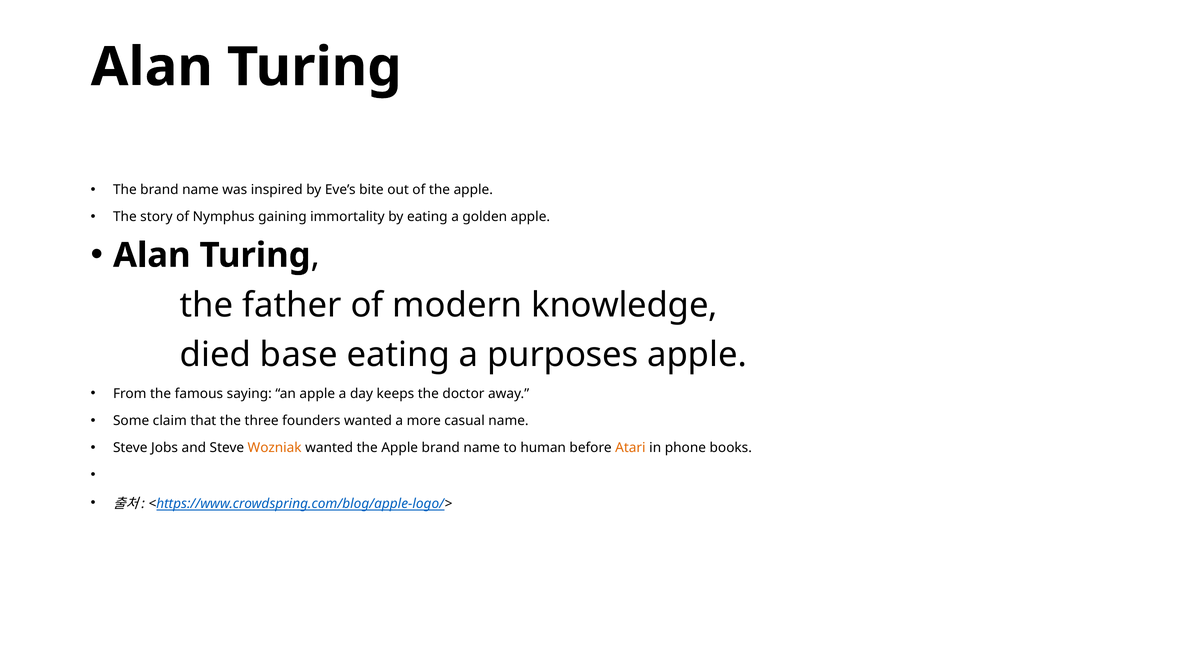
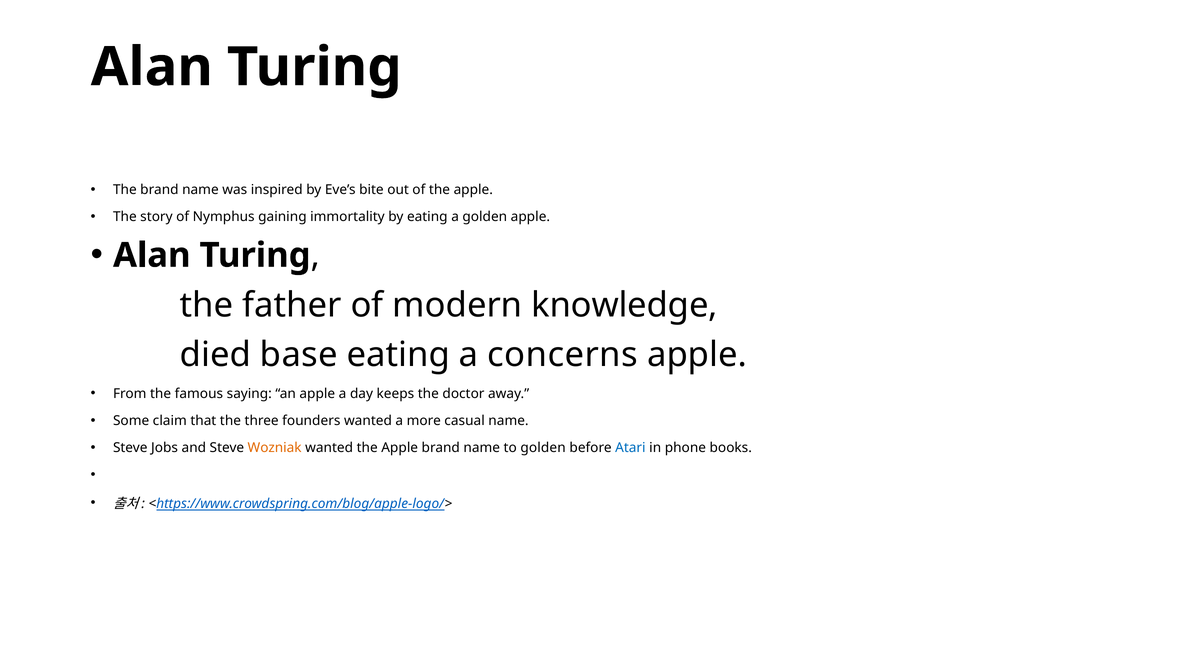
purposes: purposes -> concerns
to human: human -> golden
Atari colour: orange -> blue
